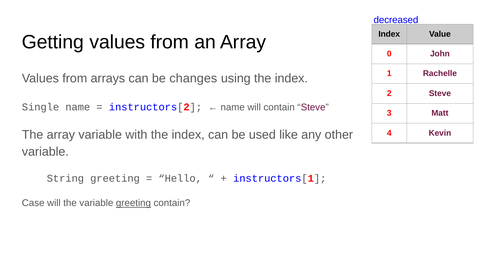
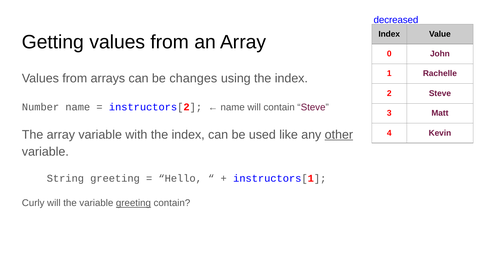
Single: Single -> Number
other underline: none -> present
Case: Case -> Curly
